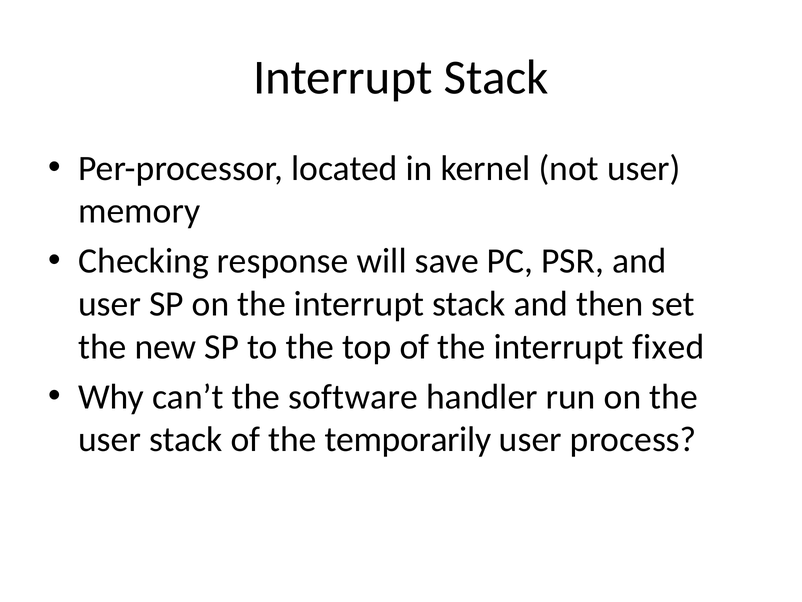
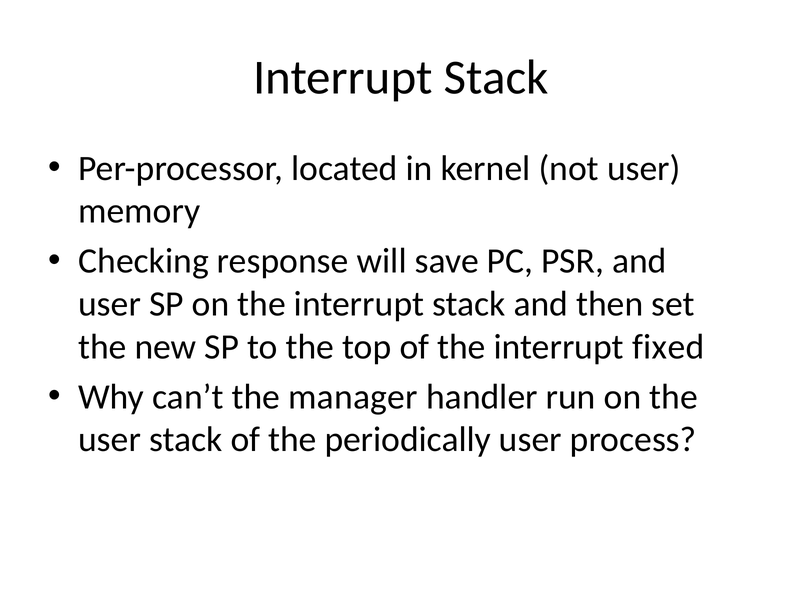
software: software -> manager
temporarily: temporarily -> periodically
